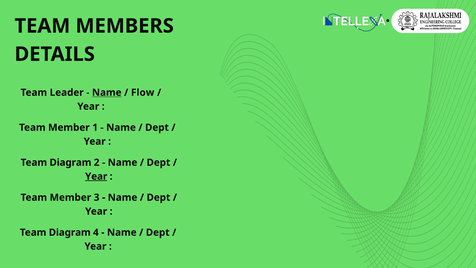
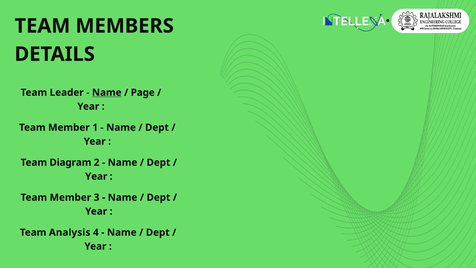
Flow: Flow -> Page
Year at (96, 176) underline: present -> none
Diagram at (70, 232): Diagram -> Analysis
